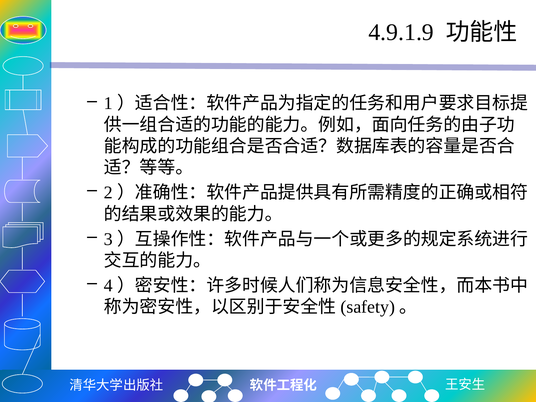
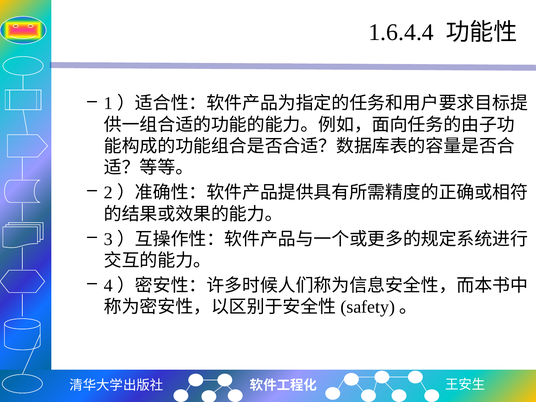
4.9.1.9: 4.9.1.9 -> 1.6.4.4
